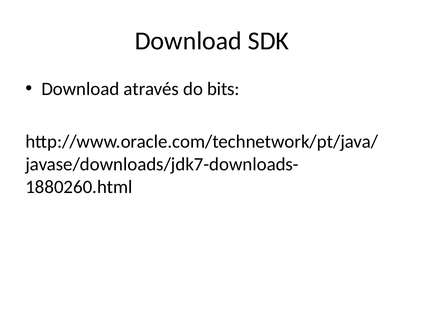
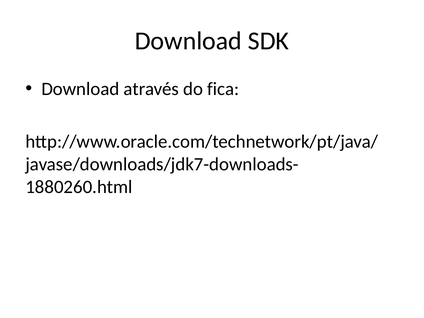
bits: bits -> fica
